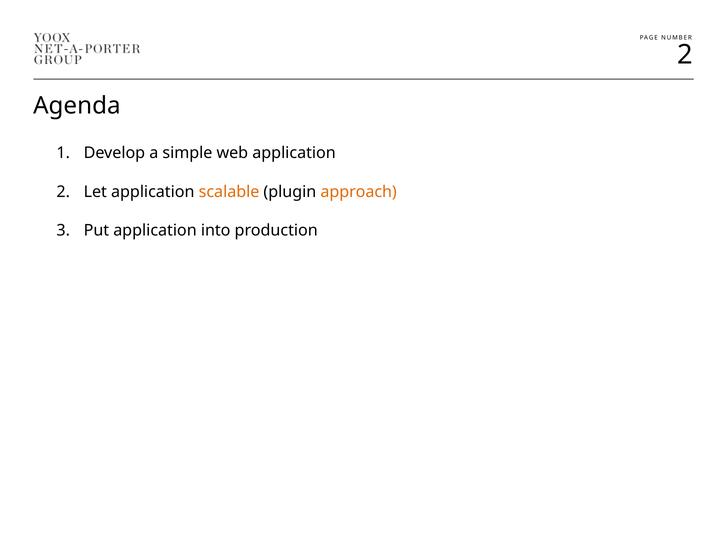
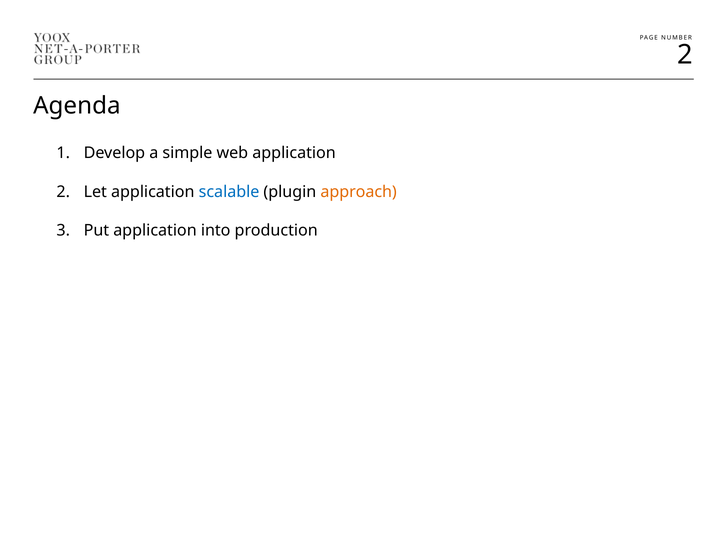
scalable colour: orange -> blue
